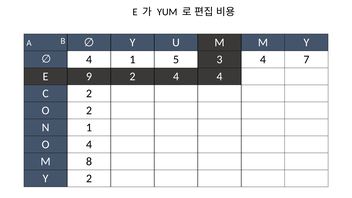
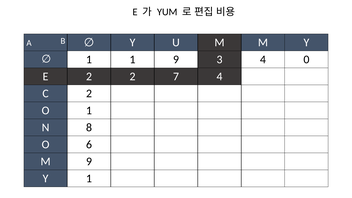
4 at (89, 60): 4 -> 1
1 5: 5 -> 9
7: 7 -> 0
E 9: 9 -> 2
2 4: 4 -> 7
O 2: 2 -> 1
N 1: 1 -> 8
O 4: 4 -> 6
M 8: 8 -> 9
Y 2: 2 -> 1
